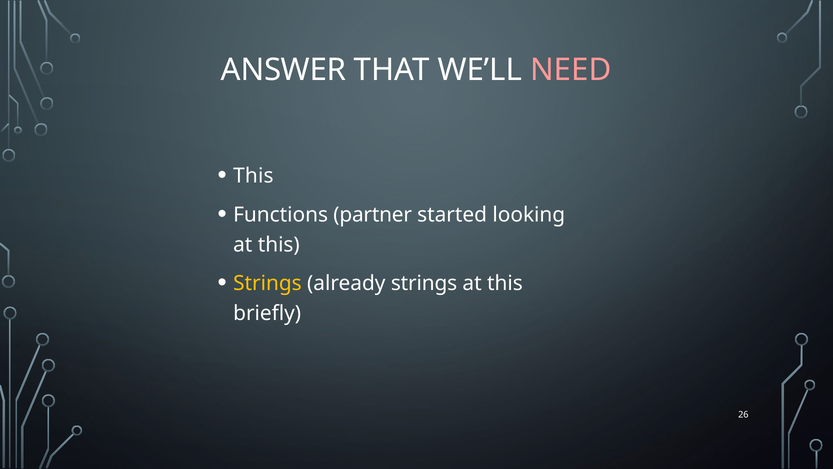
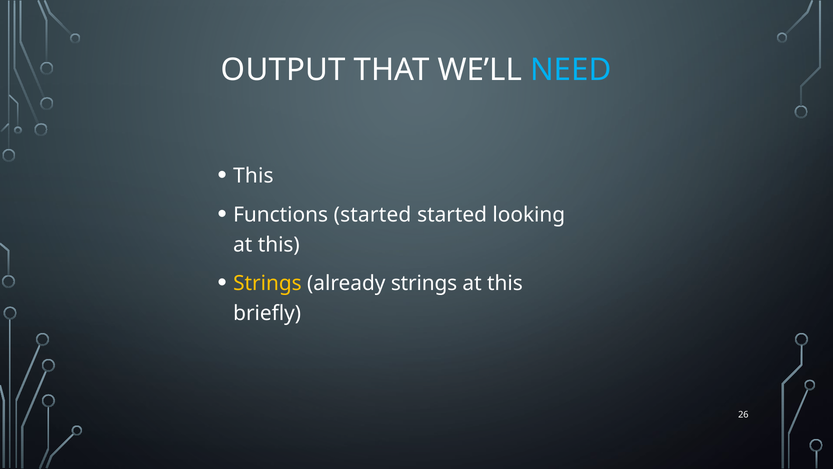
ANSWER: ANSWER -> OUTPUT
NEED colour: pink -> light blue
Functions partner: partner -> started
